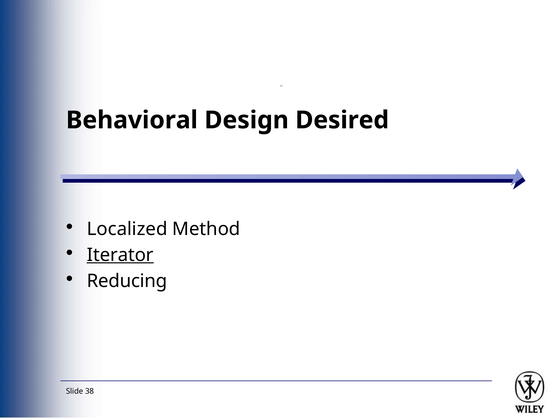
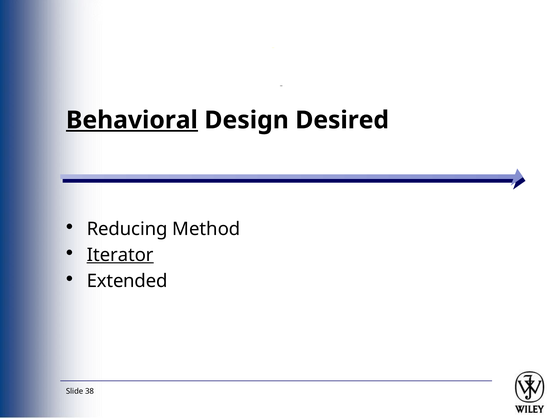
Behavioral underline: none -> present
Localized: Localized -> Reducing
Reducing: Reducing -> Extended
